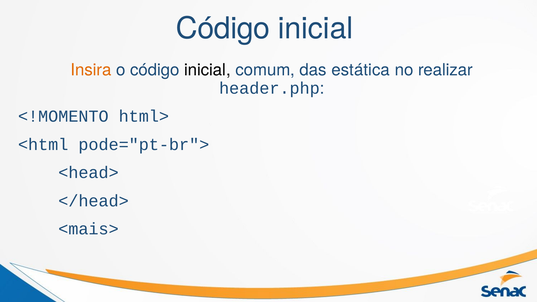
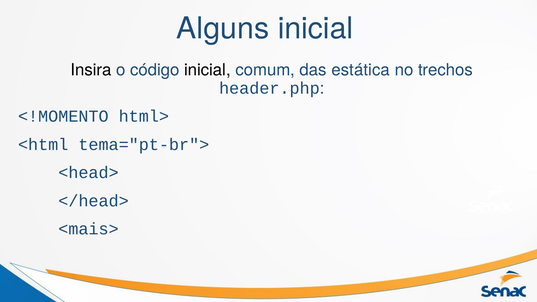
Código at (223, 29): Código -> Alguns
Insira colour: orange -> black
realizar: realizar -> trechos
pode="pt-br">: pode="pt-br"> -> tema="pt-br">
